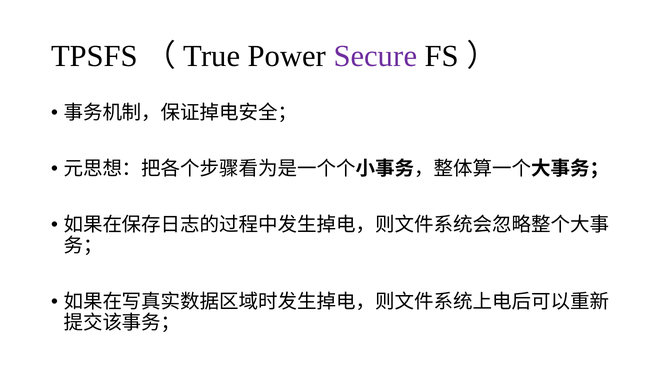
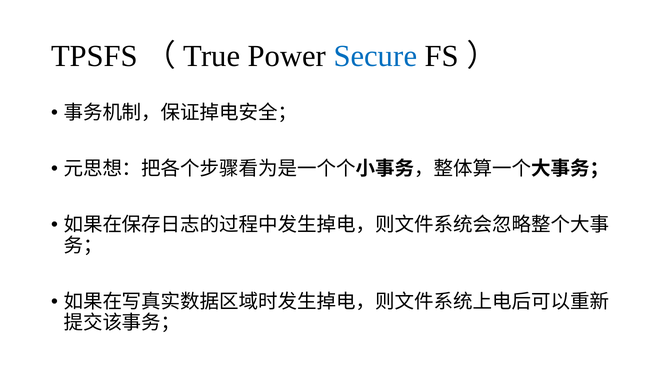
Secure colour: purple -> blue
